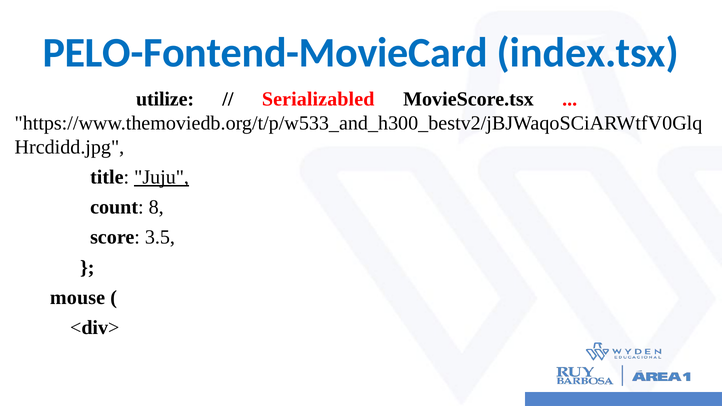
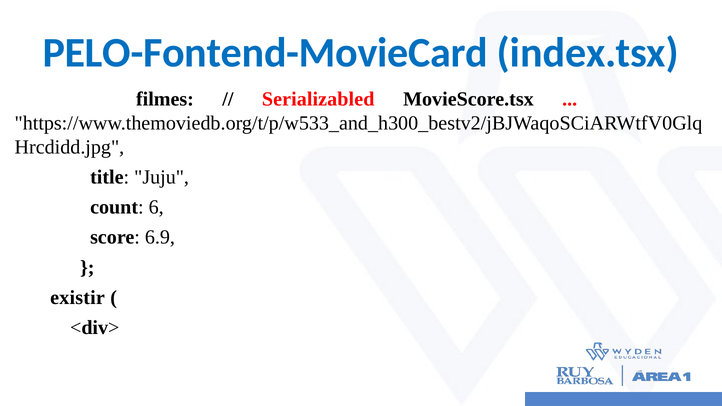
utilize: utilize -> filmes
Juju underline: present -> none
8: 8 -> 6
3.5: 3.5 -> 6.9
mouse: mouse -> existir
